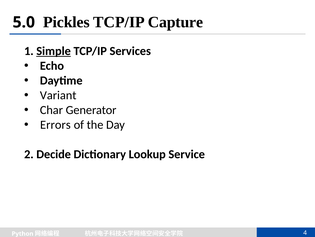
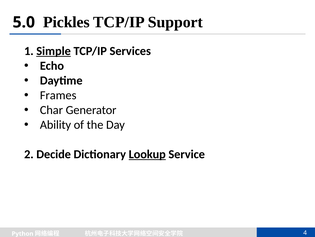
Capture: Capture -> Support
Variant: Variant -> Frames
Errors: Errors -> Ability
Lookup underline: none -> present
